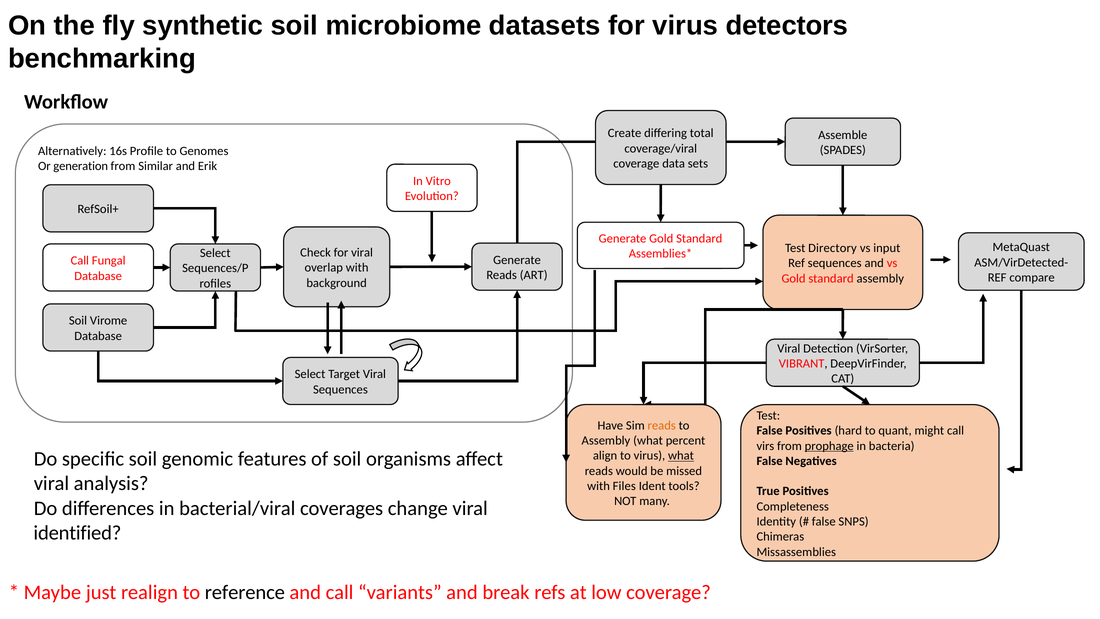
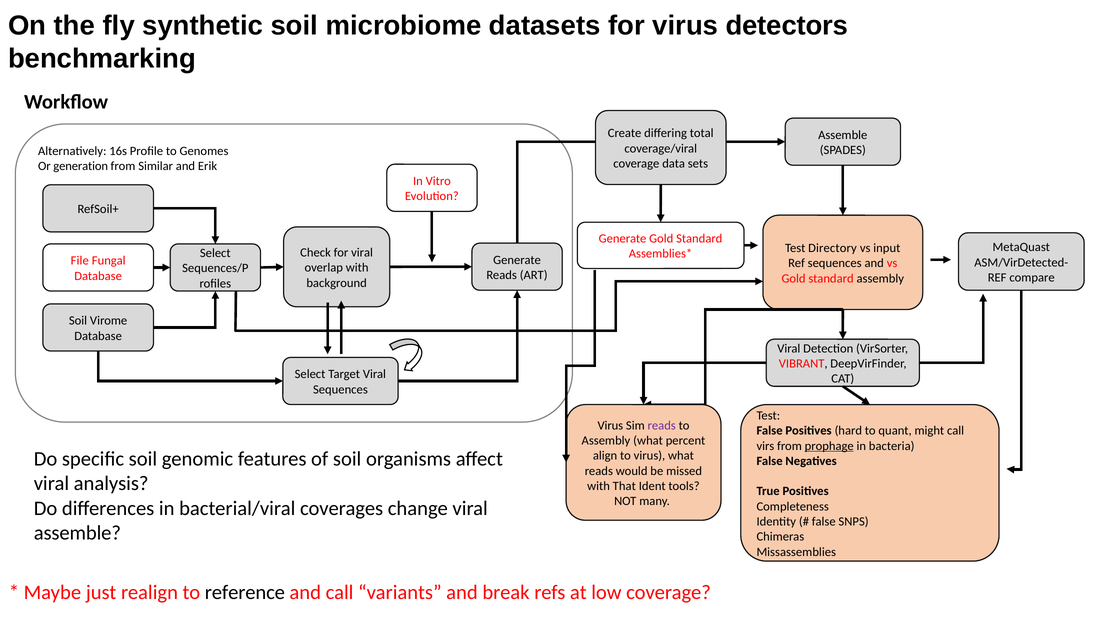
Call at (80, 261): Call -> File
Have at (610, 425): Have -> Virus
reads at (662, 425) colour: orange -> purple
what at (681, 456) underline: present -> none
Files: Files -> That
identified at (77, 533): identified -> assemble
